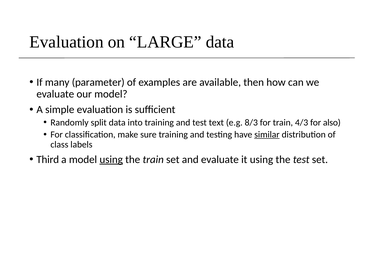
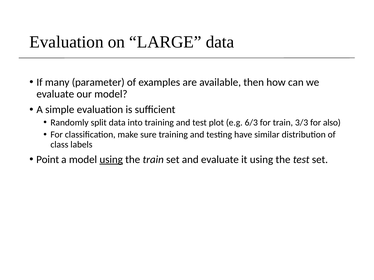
text: text -> plot
8/3: 8/3 -> 6/3
4/3: 4/3 -> 3/3
similar underline: present -> none
Third: Third -> Point
